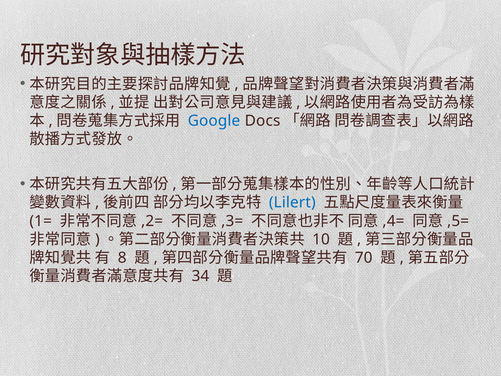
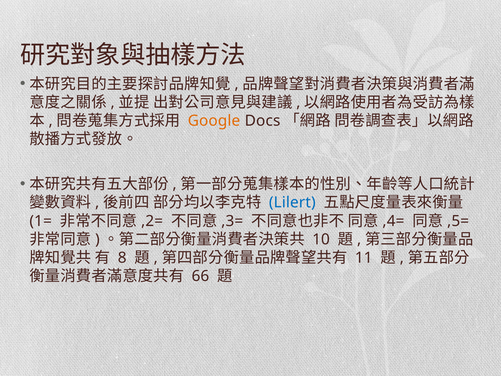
Google colour: blue -> orange
70: 70 -> 11
34: 34 -> 66
